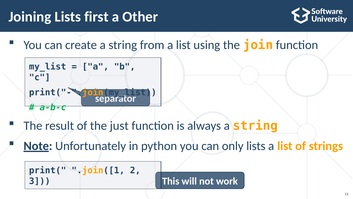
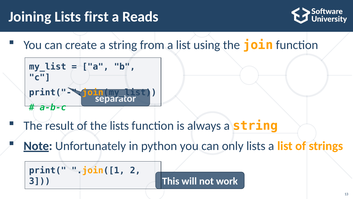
Other: Other -> Reads
the just: just -> lists
